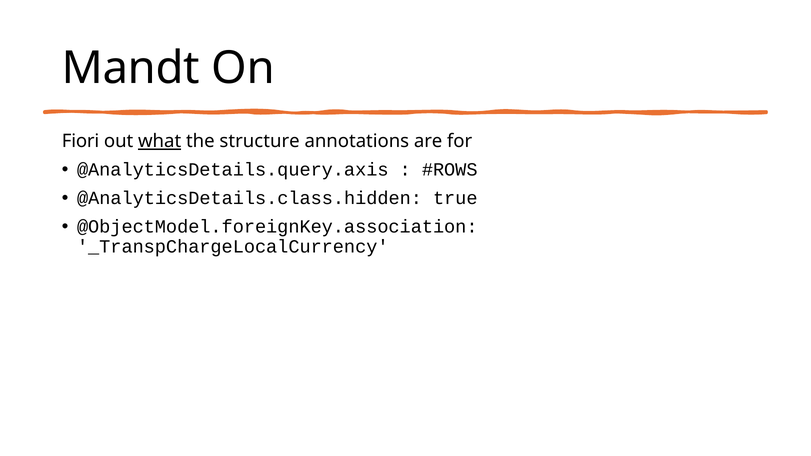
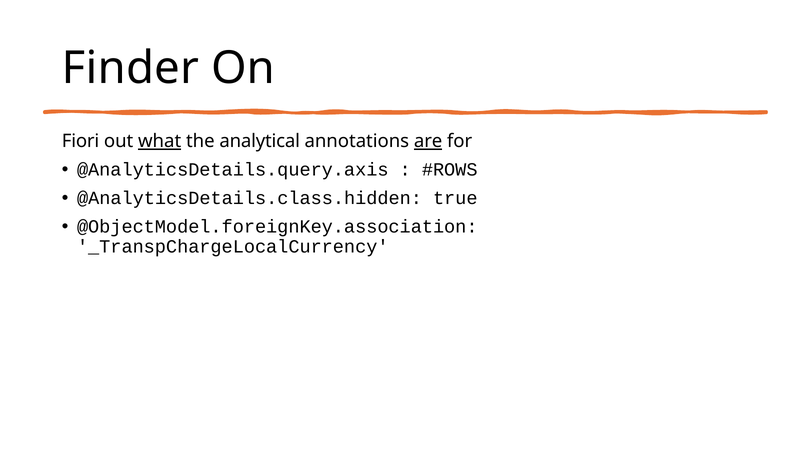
Mandt: Mandt -> Finder
structure: structure -> analytical
are underline: none -> present
